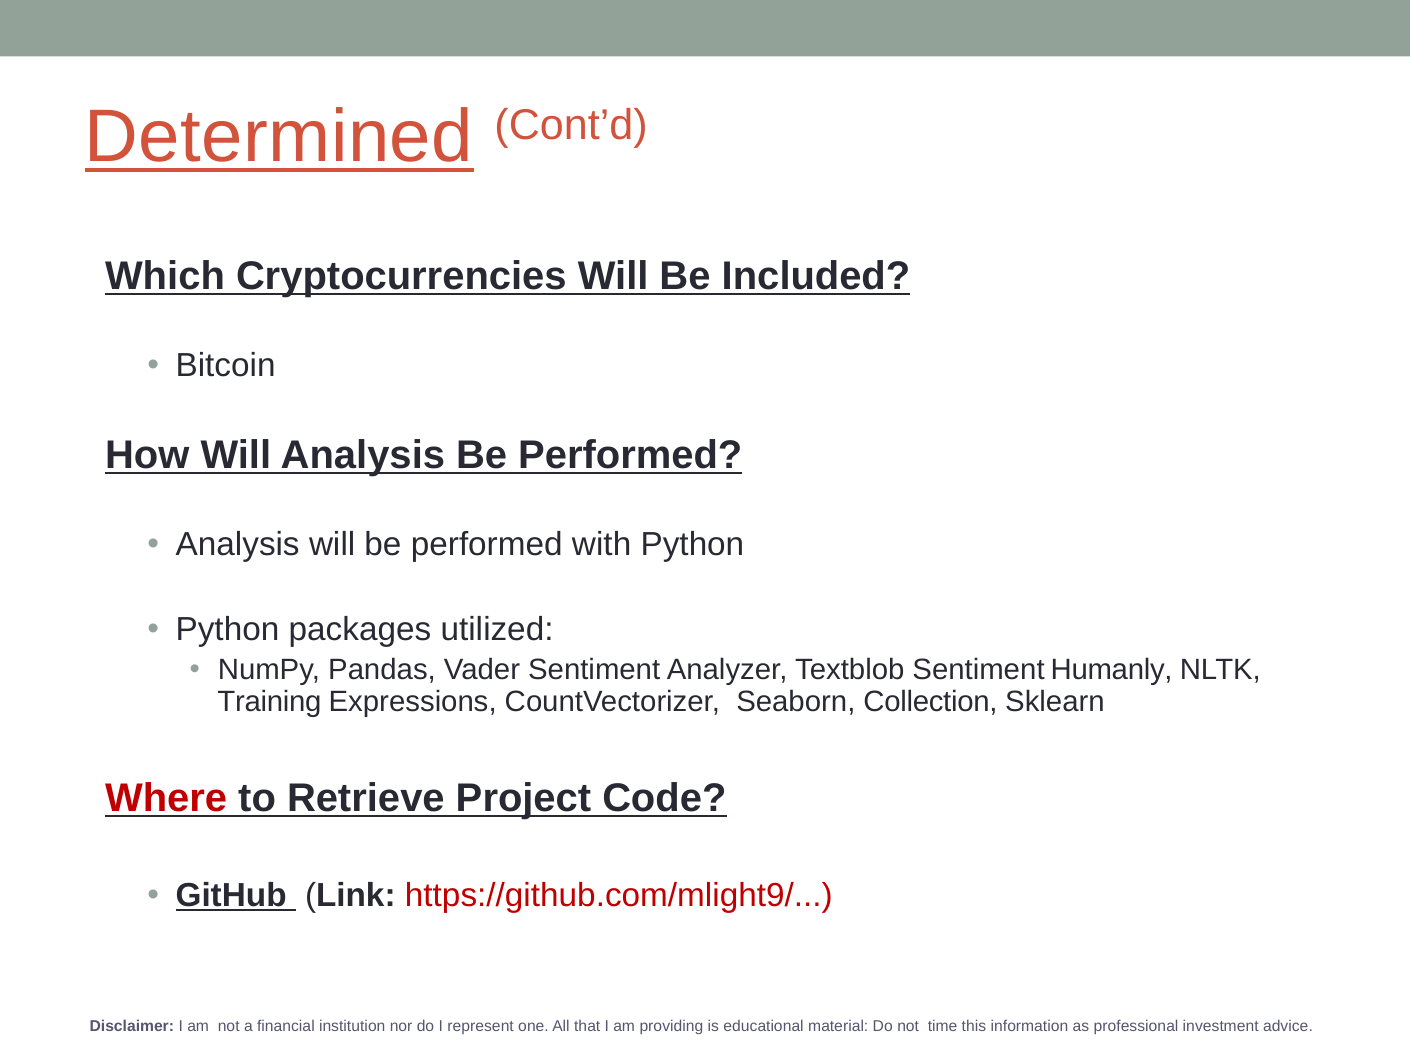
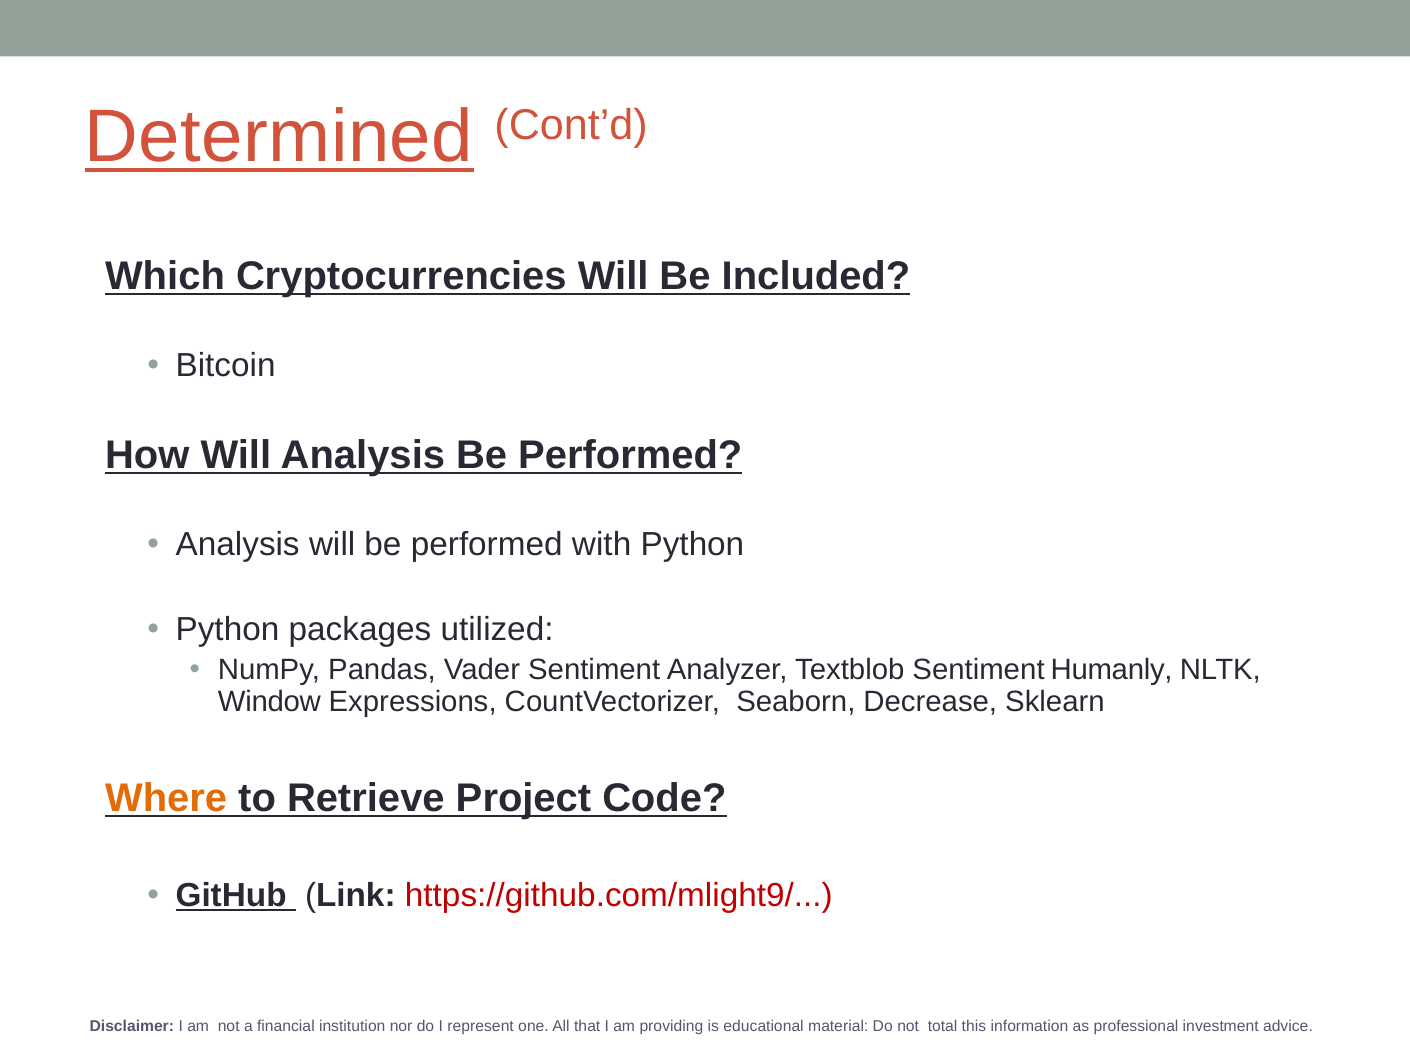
Training: Training -> Window
Collection: Collection -> Decrease
Where colour: red -> orange
time: time -> total
